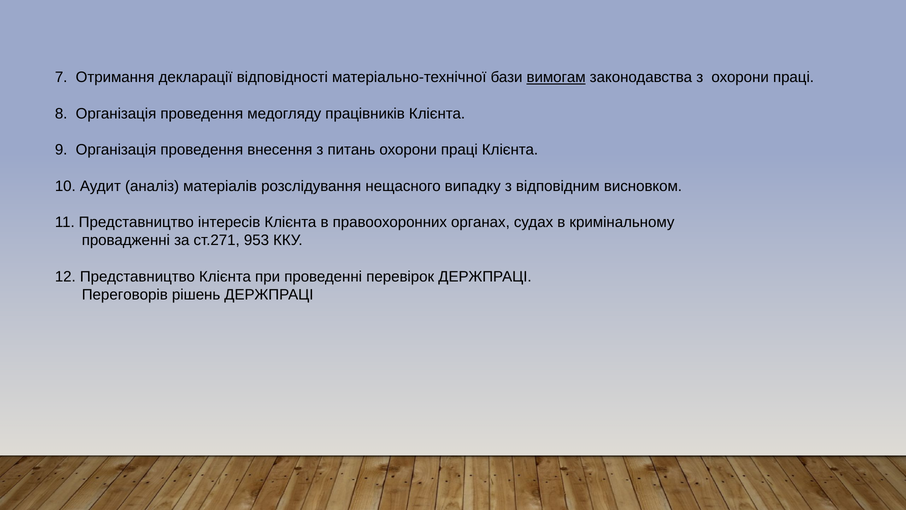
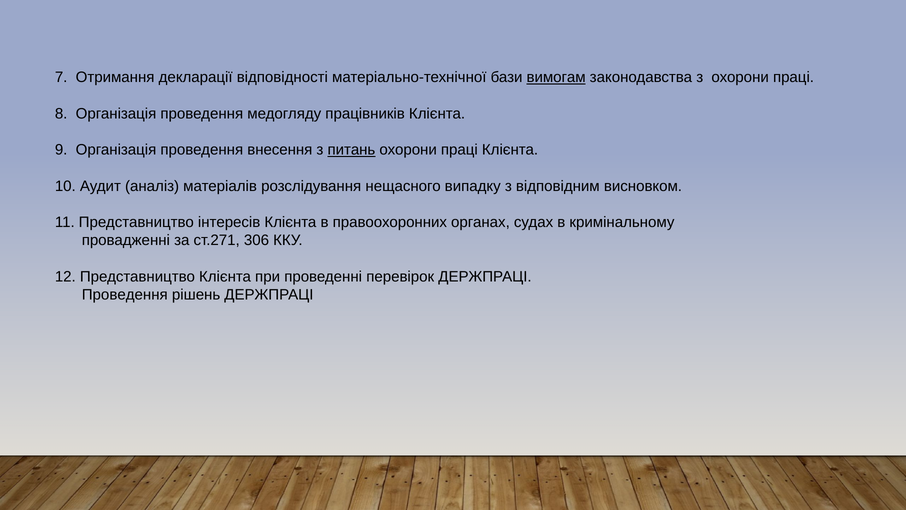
питань underline: none -> present
953: 953 -> 306
Переговорів at (125, 295): Переговорів -> Проведення
